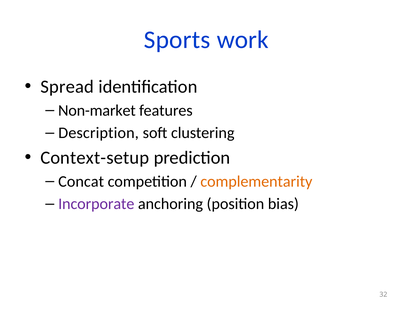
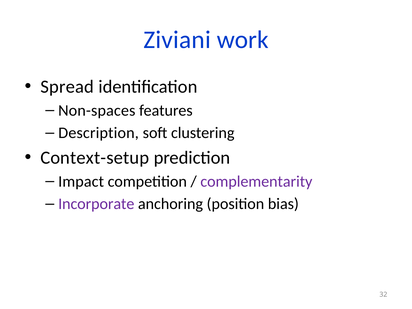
Sports: Sports -> Ziviani
Non-market: Non-market -> Non-spaces
Concat: Concat -> Impact
complementarity colour: orange -> purple
